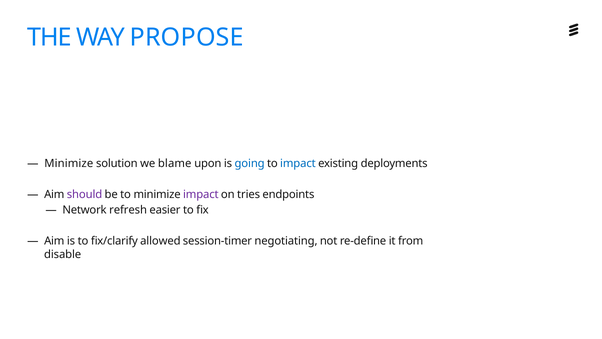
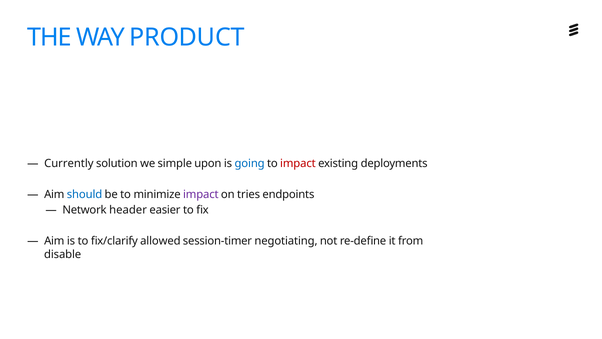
PROPOSE: PROPOSE -> PRODUCT
Minimize at (69, 164): Minimize -> Currently
blame: blame -> simple
impact at (298, 164) colour: blue -> red
should colour: purple -> blue
refresh: refresh -> header
